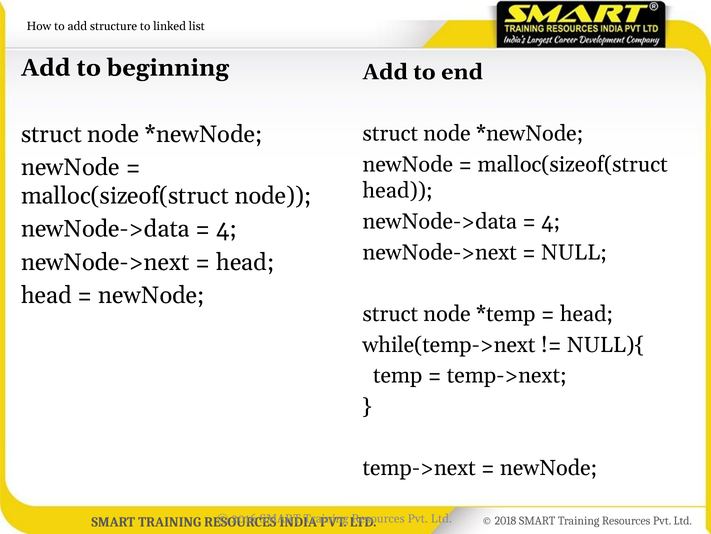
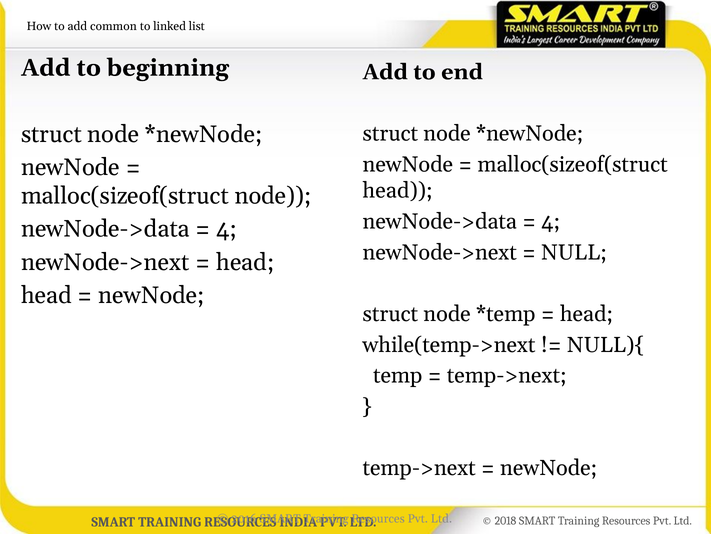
structure: structure -> common
